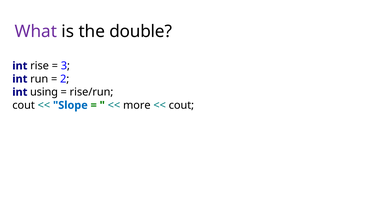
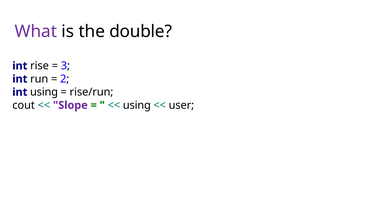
Slope colour: blue -> purple
more at (137, 105): more -> using
cout at (181, 105): cout -> user
